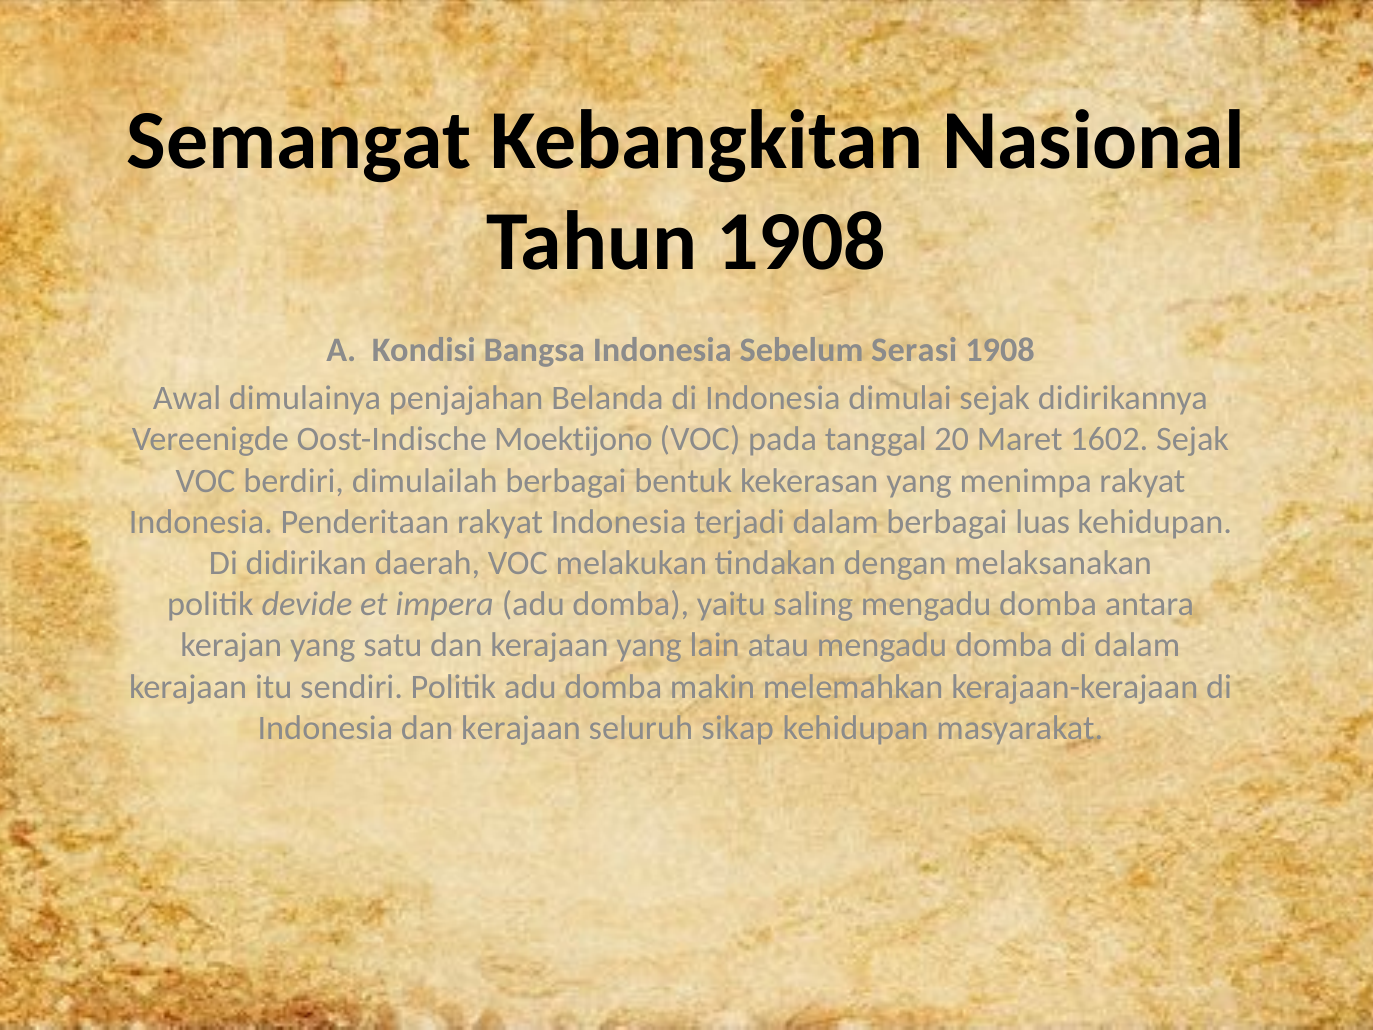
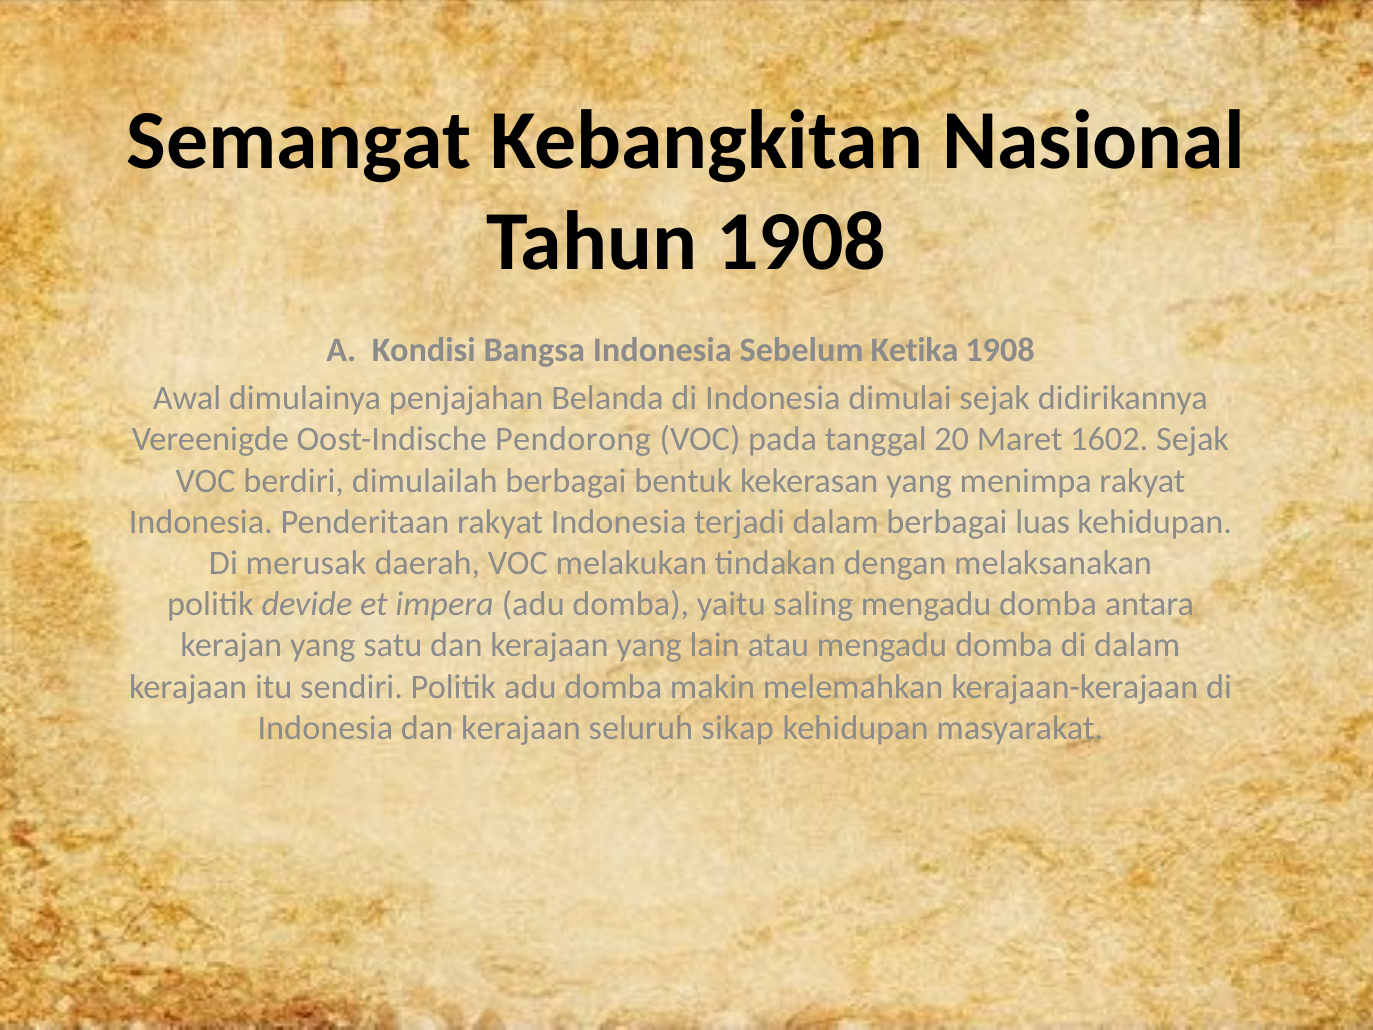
Serasi: Serasi -> Ketika
Moektijono: Moektijono -> Pendorong
didirikan: didirikan -> merusak
